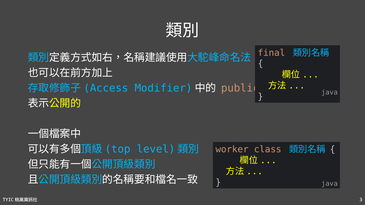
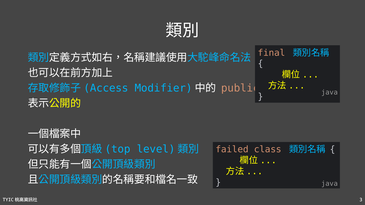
worker: worker -> failed
